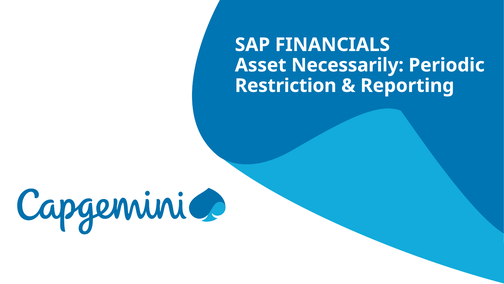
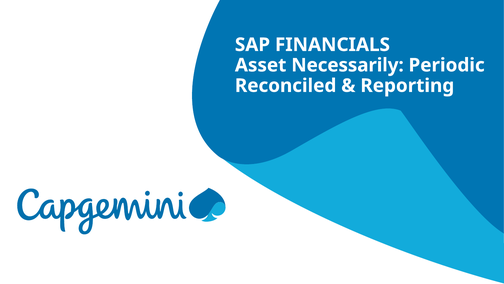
Restriction: Restriction -> Reconciled
